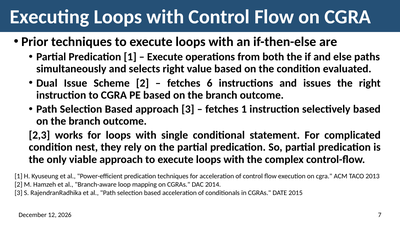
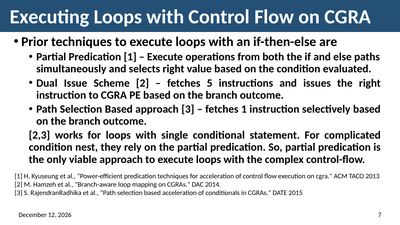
6: 6 -> 5
